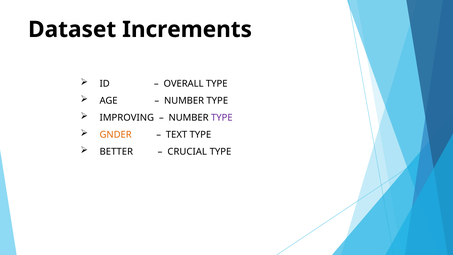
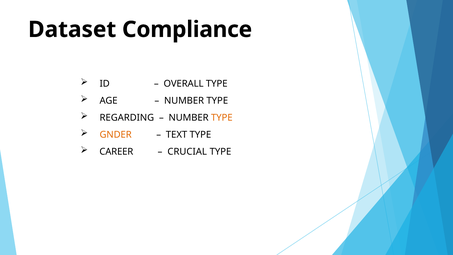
Increments: Increments -> Compliance
IMPROVING: IMPROVING -> REGARDING
TYPE at (222, 118) colour: purple -> orange
BETTER: BETTER -> CAREER
